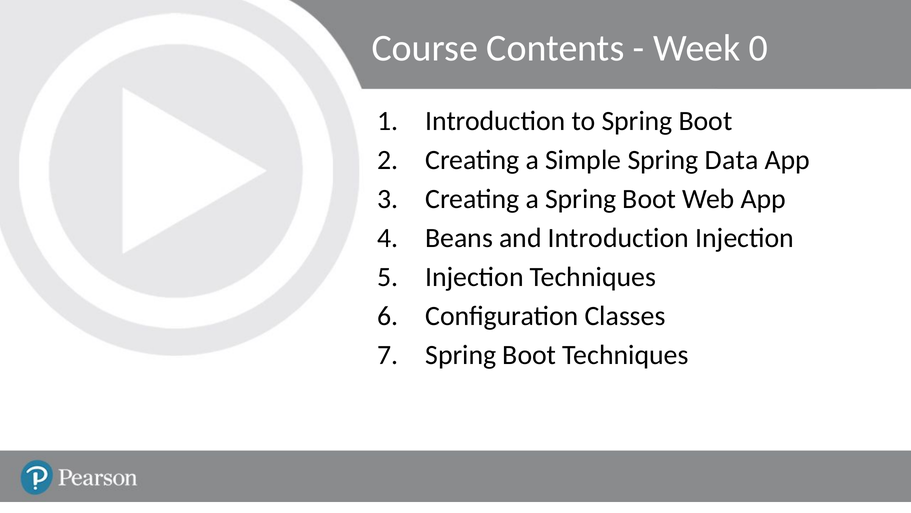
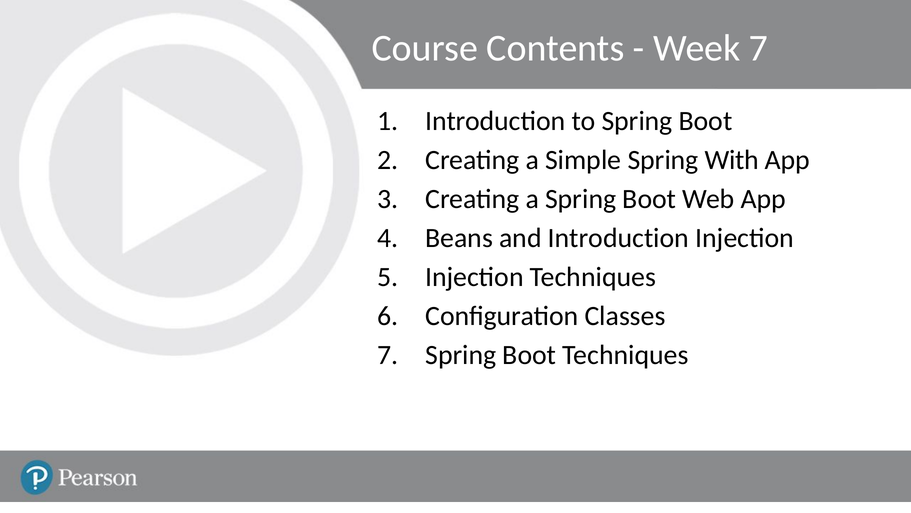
0 at (759, 48): 0 -> 7
Data: Data -> With
